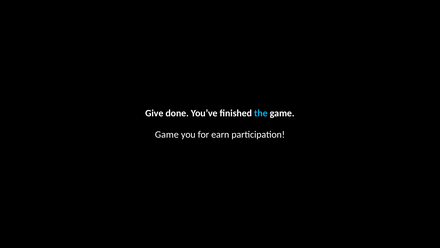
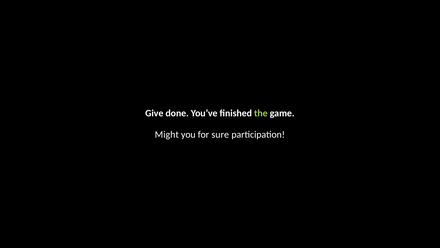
the colour: light blue -> light green
Game at (167, 134): Game -> Might
earn: earn -> sure
